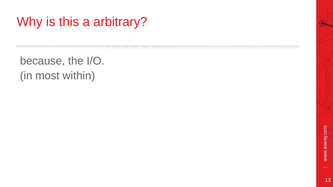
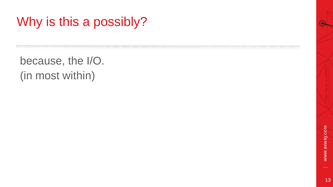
arbitrary: arbitrary -> possibly
